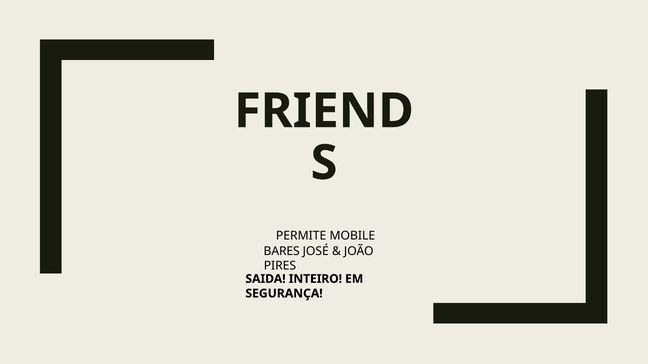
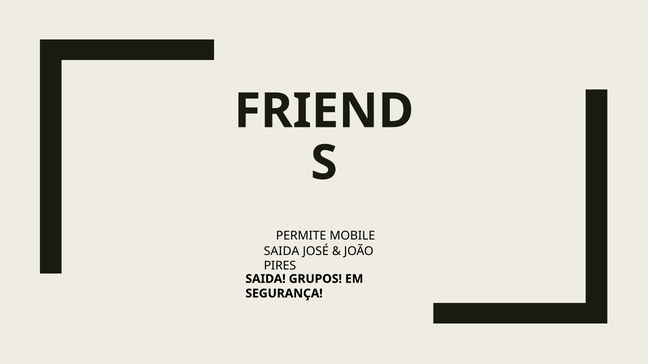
BARES at (282, 252): BARES -> SAIDA
INTEIRO: INTEIRO -> GRUPOS
